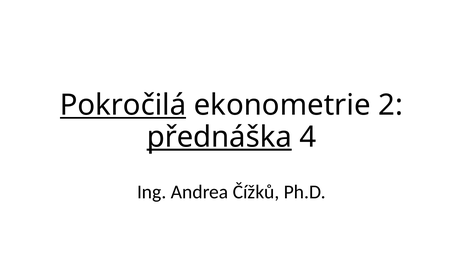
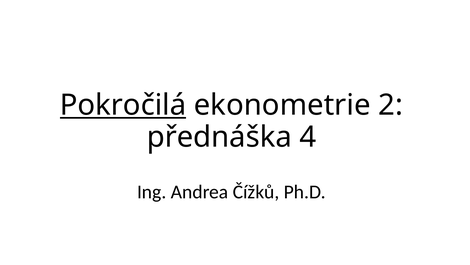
přednáška underline: present -> none
